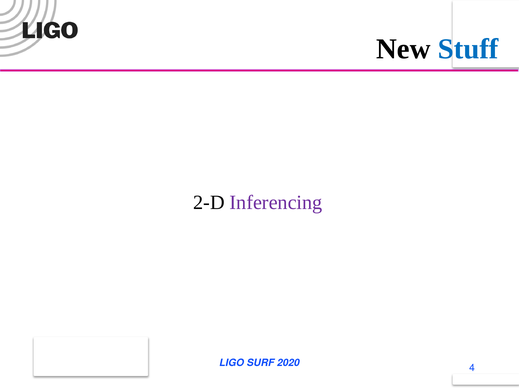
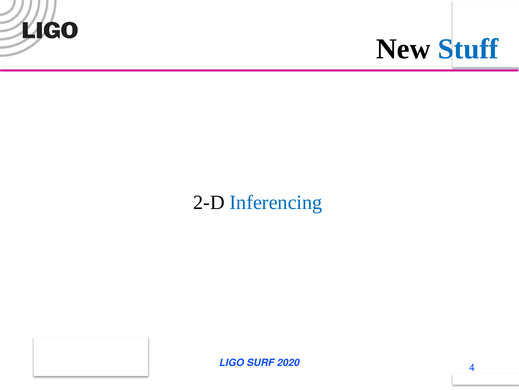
Inferencing colour: purple -> blue
